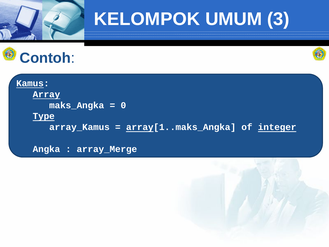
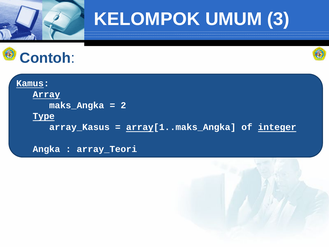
0: 0 -> 2
array_Kamus: array_Kamus -> array_Kasus
array_Merge: array_Merge -> array_Teori
